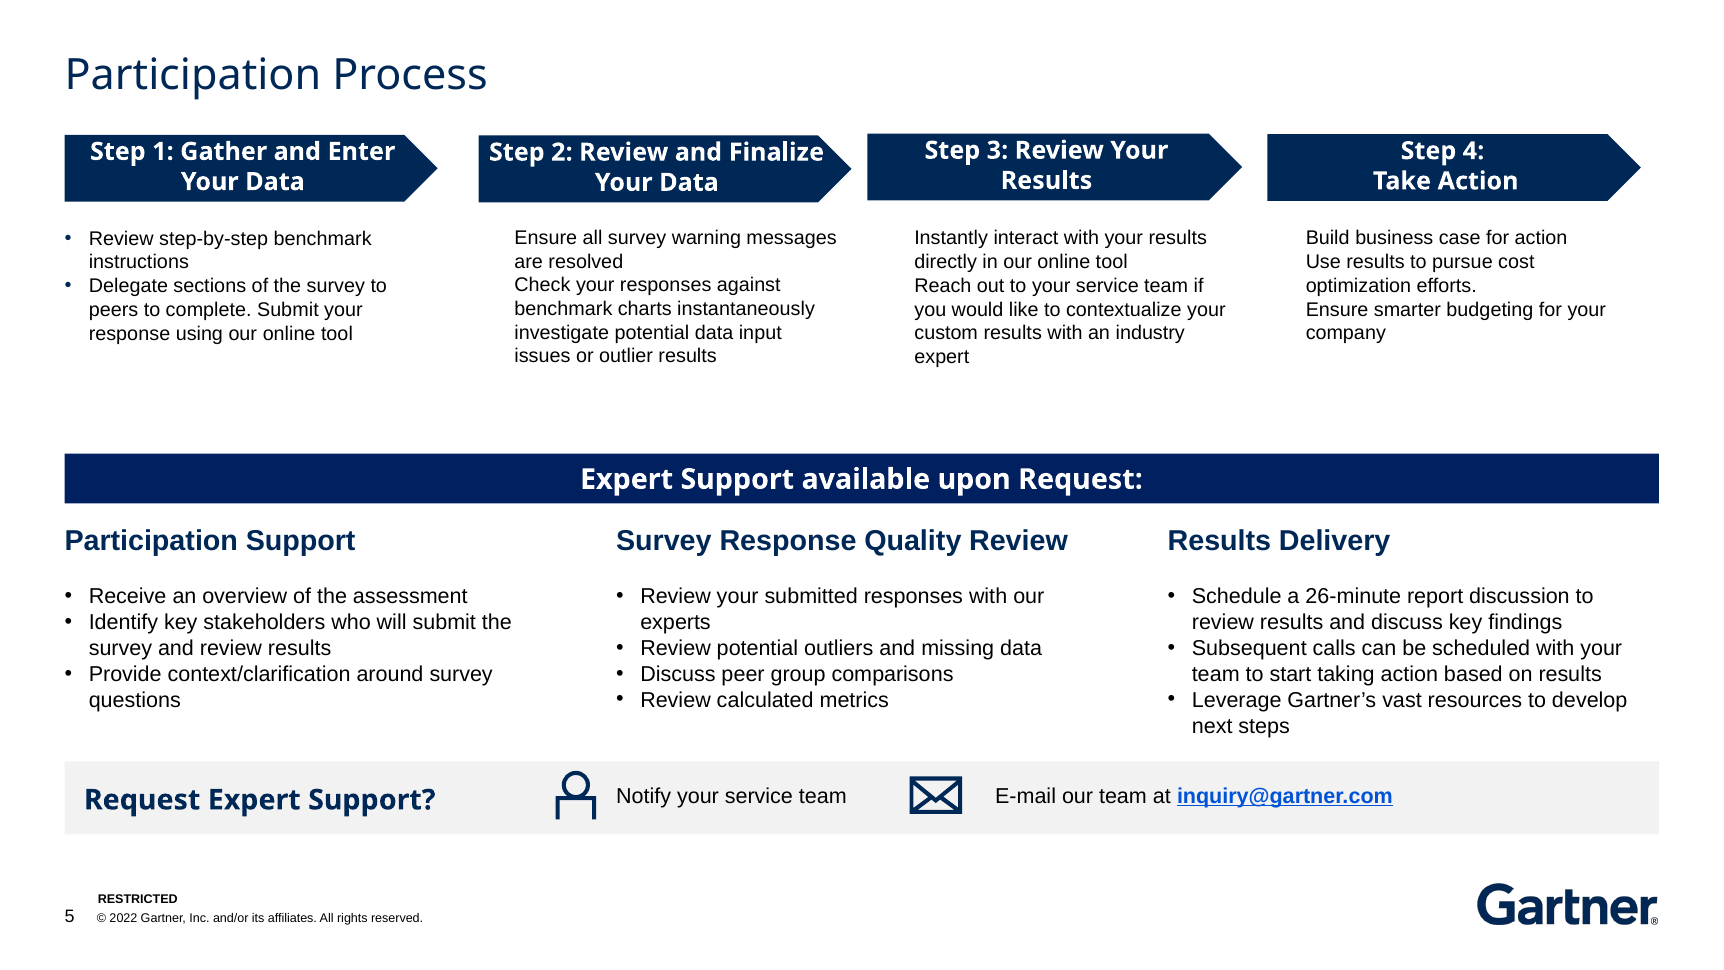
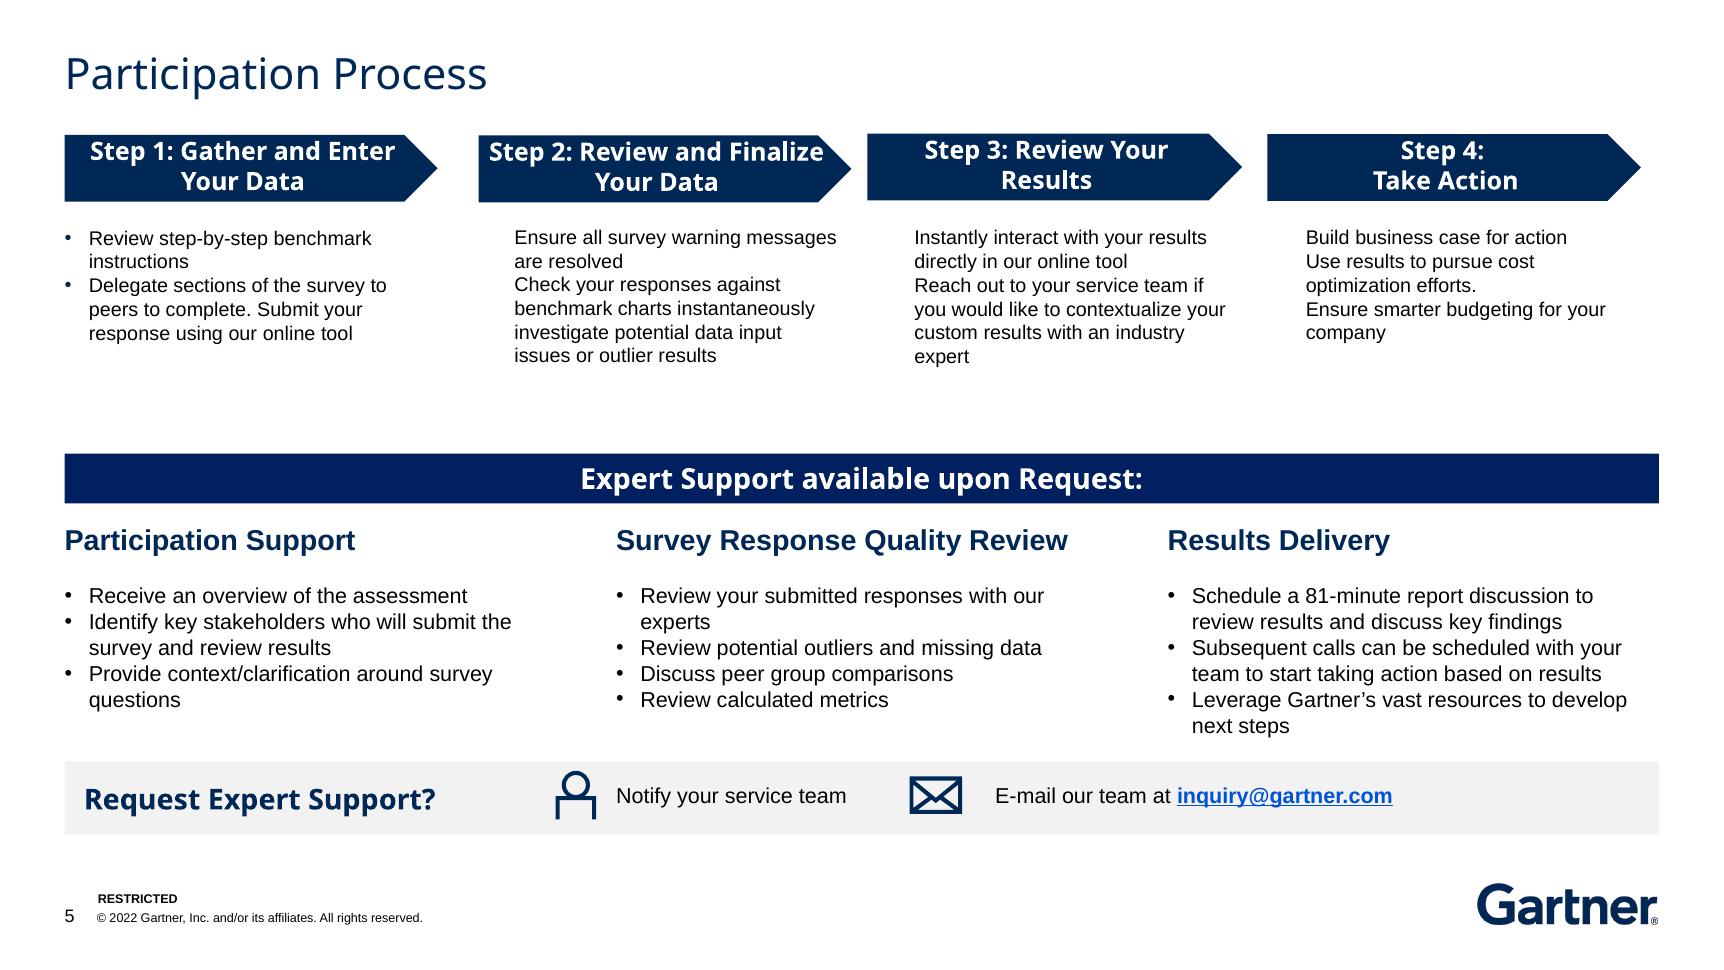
26-minute: 26-minute -> 81-minute
